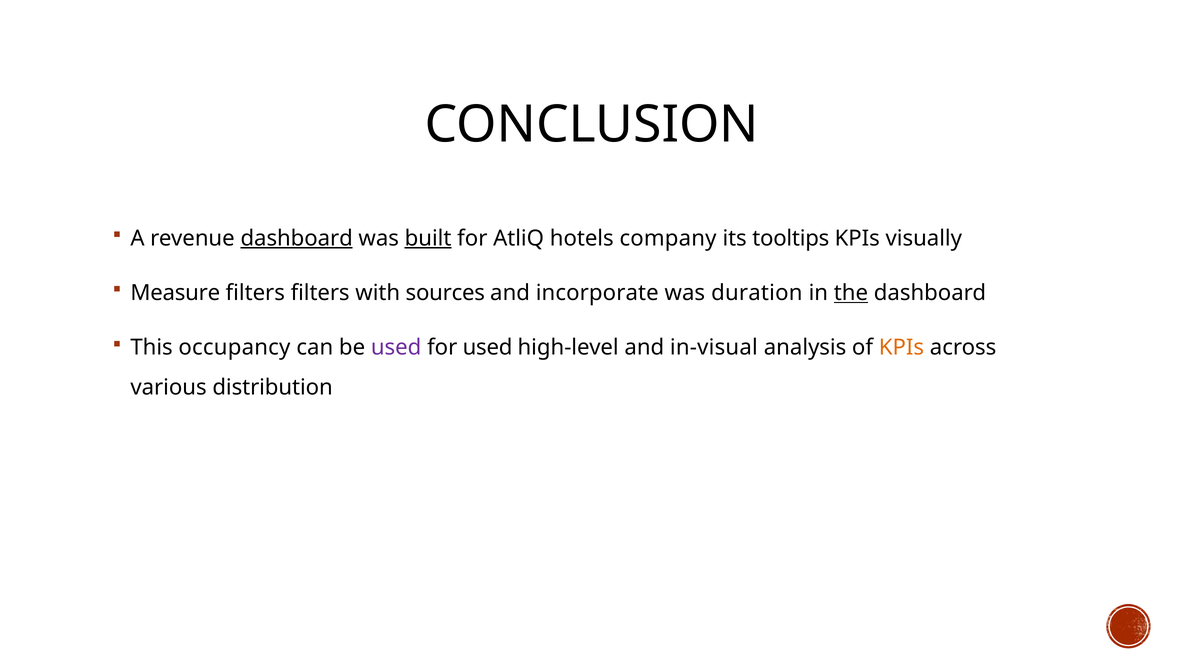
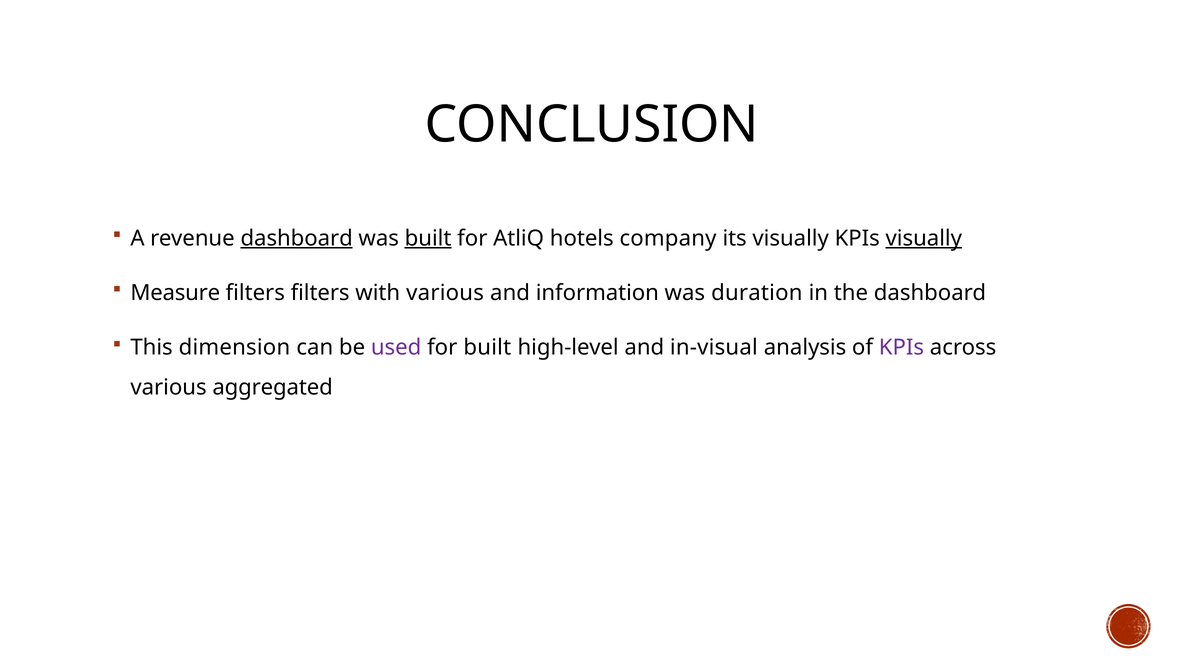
its tooltips: tooltips -> visually
visually at (924, 238) underline: none -> present
with sources: sources -> various
incorporate: incorporate -> information
the underline: present -> none
occupancy: occupancy -> dimension
for used: used -> built
KPIs at (901, 348) colour: orange -> purple
distribution: distribution -> aggregated
